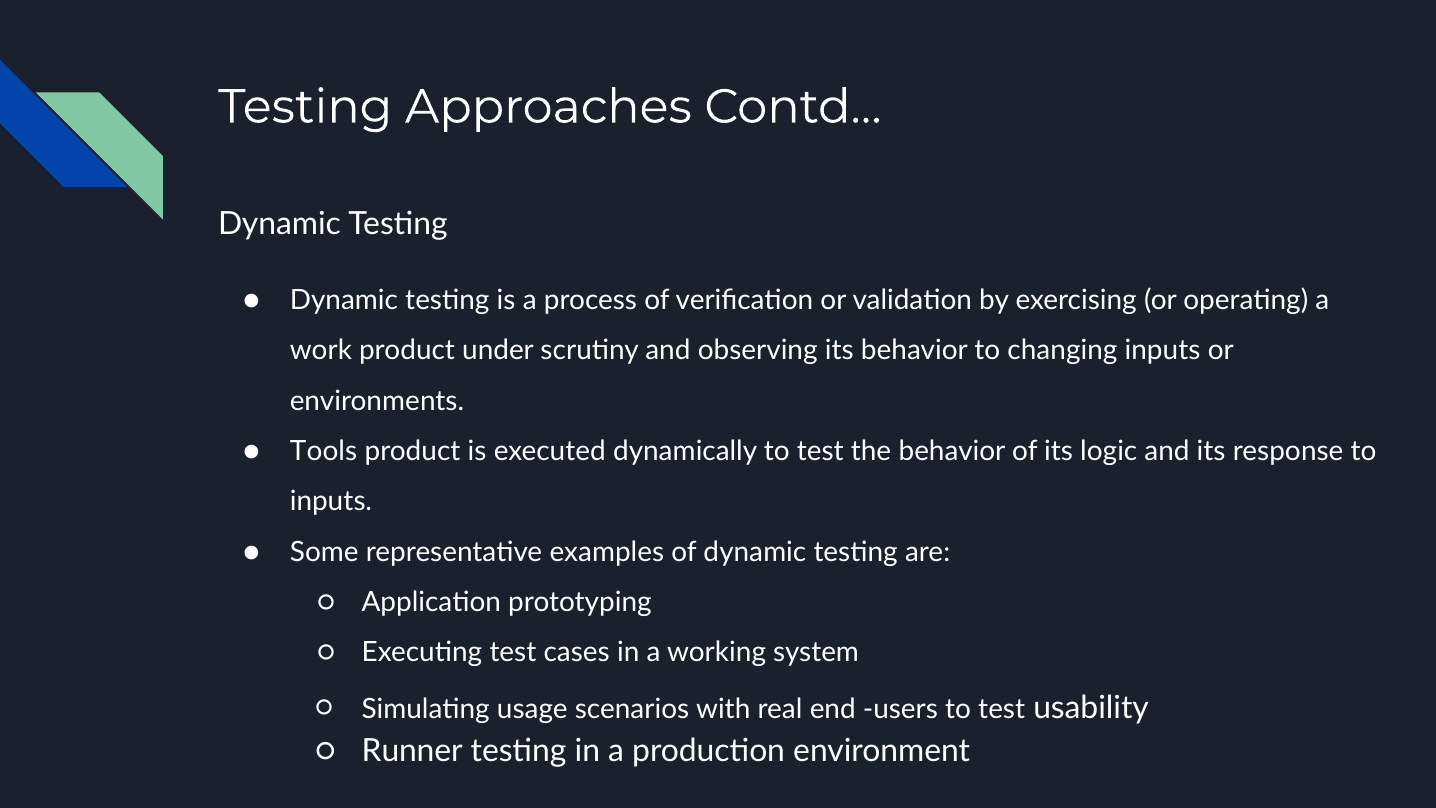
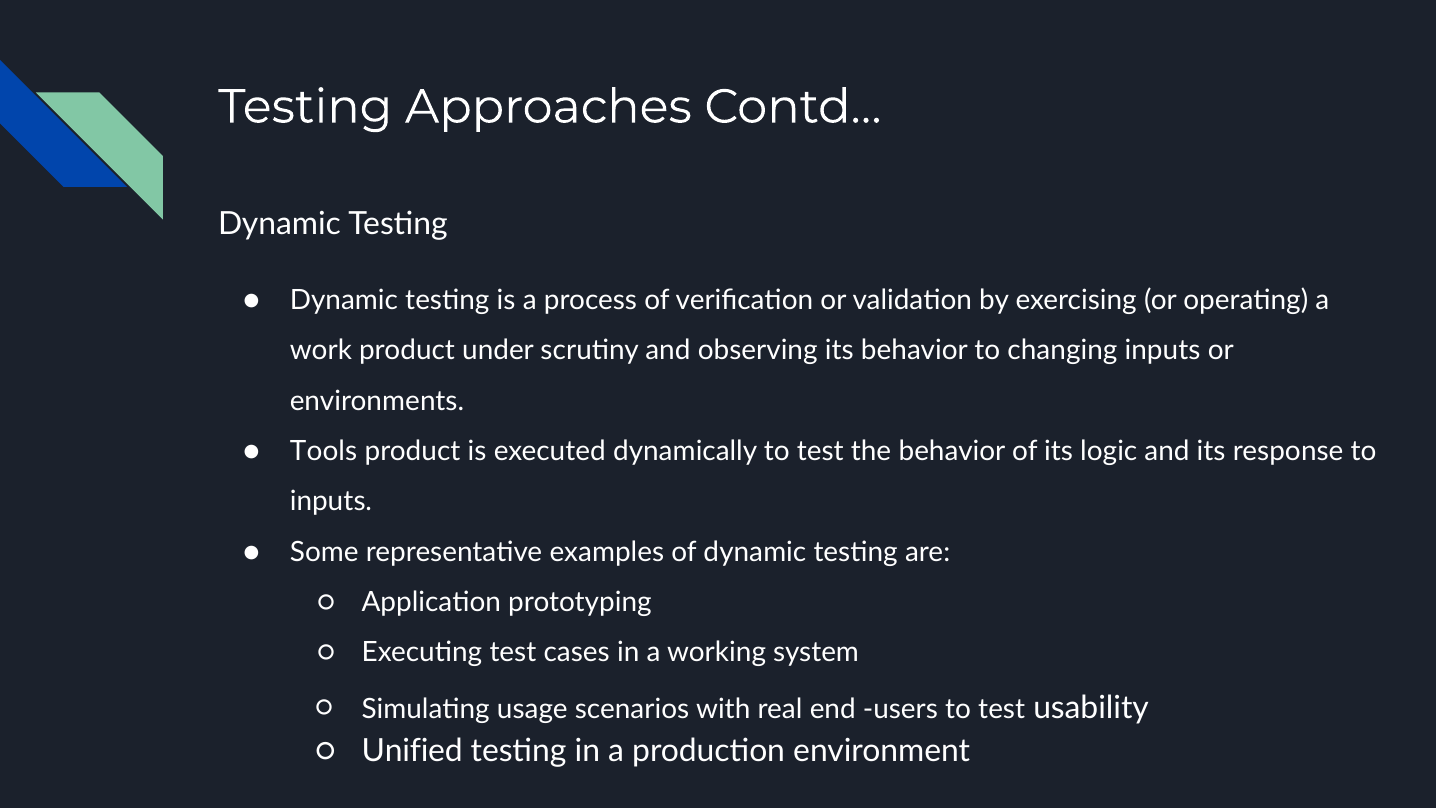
Runner: Runner -> Unified
